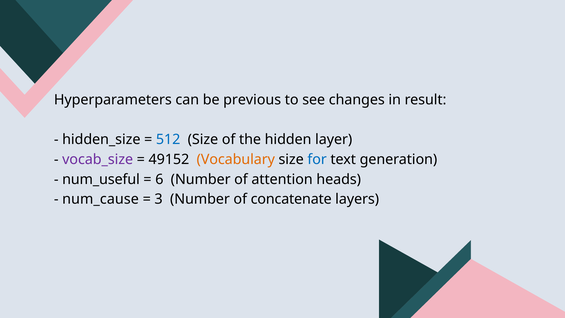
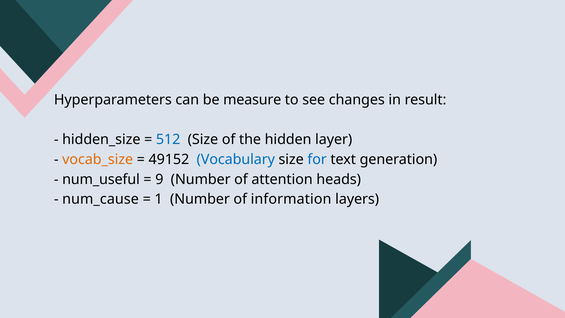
previous: previous -> measure
vocab_size colour: purple -> orange
Vocabulary colour: orange -> blue
6: 6 -> 9
3: 3 -> 1
concatenate: concatenate -> information
